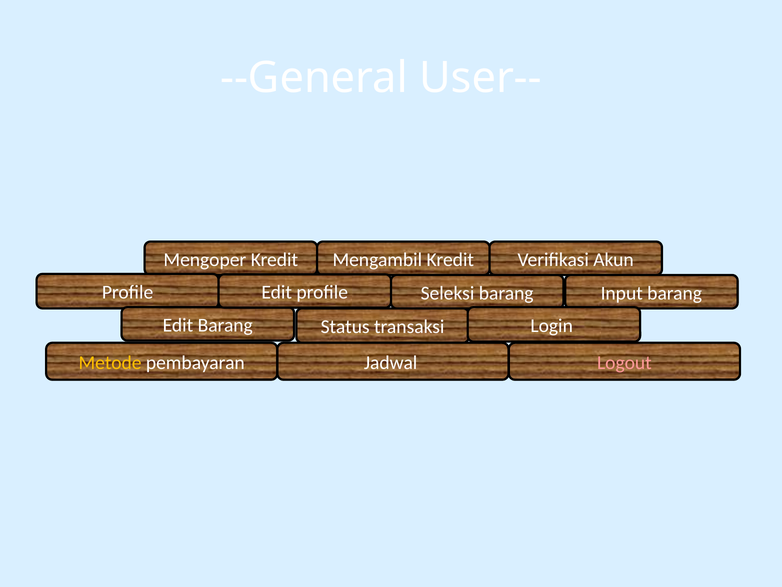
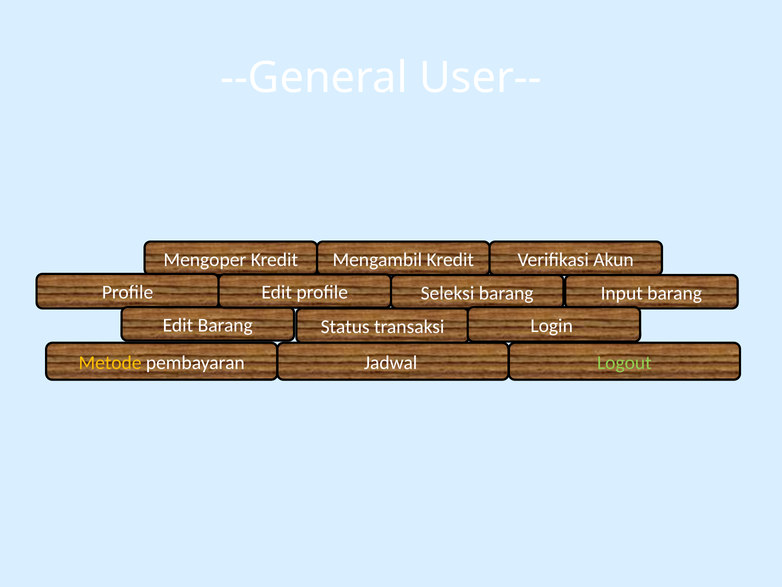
Logout colour: pink -> light green
